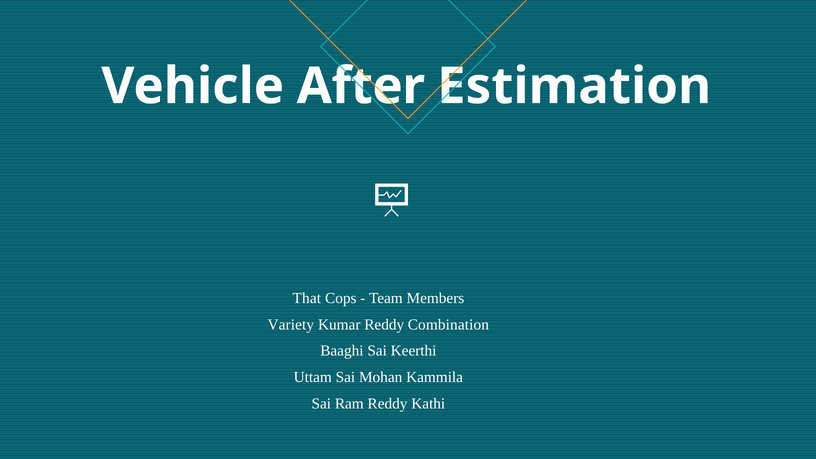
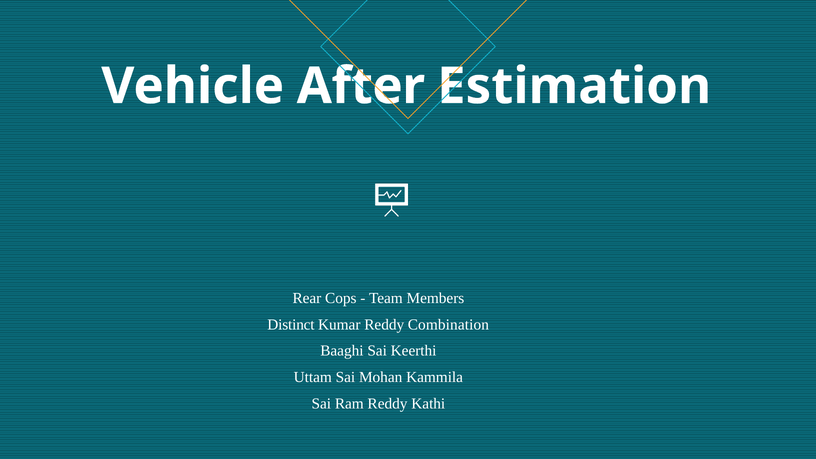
That: That -> Rear
Variety: Variety -> Distinct
